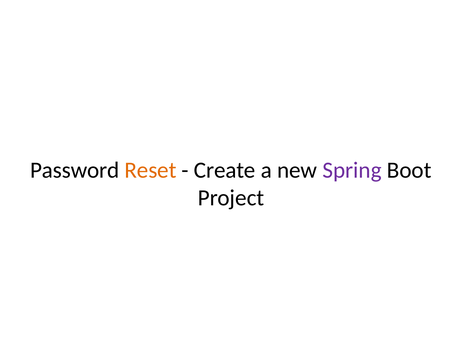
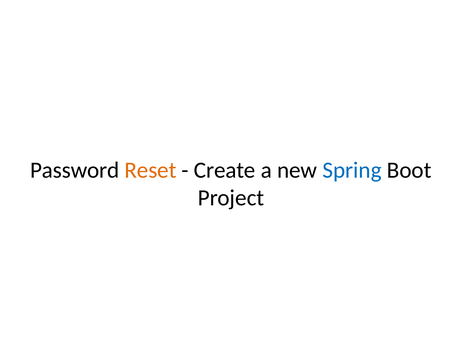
Spring colour: purple -> blue
